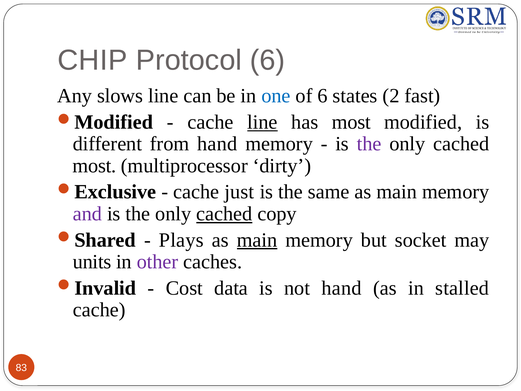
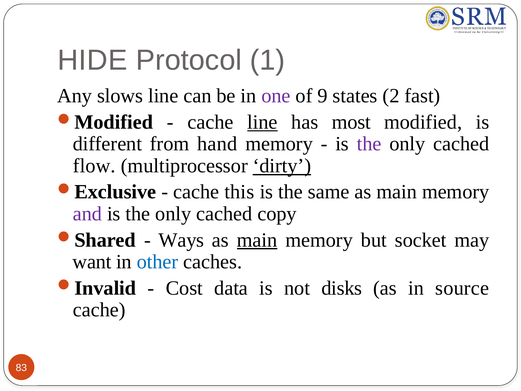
CHIP: CHIP -> HIDE
Protocol 6: 6 -> 1
one colour: blue -> purple
of 6: 6 -> 9
most at (94, 166): most -> flow
dirty underline: none -> present
just: just -> this
cached at (224, 214) underline: present -> none
Plays: Plays -> Ways
units: units -> want
other colour: purple -> blue
not hand: hand -> disks
stalled: stalled -> source
